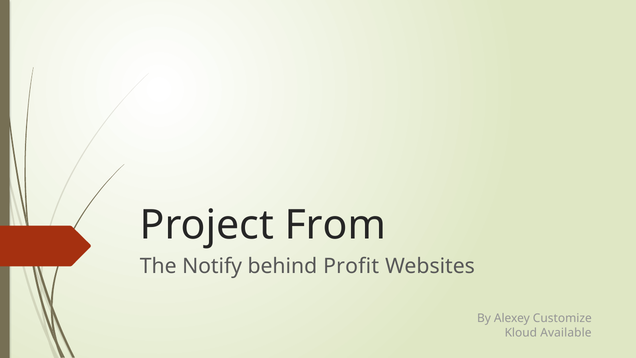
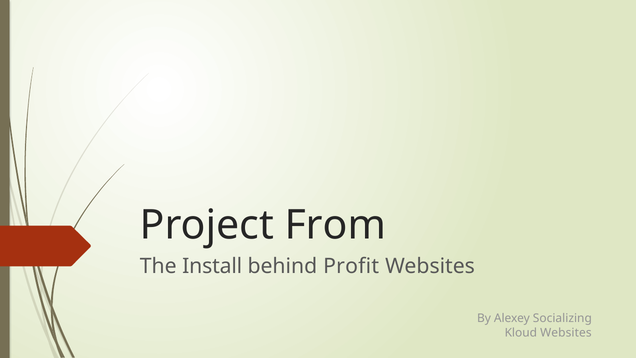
Notify: Notify -> Install
Customize: Customize -> Socializing
Kloud Available: Available -> Websites
